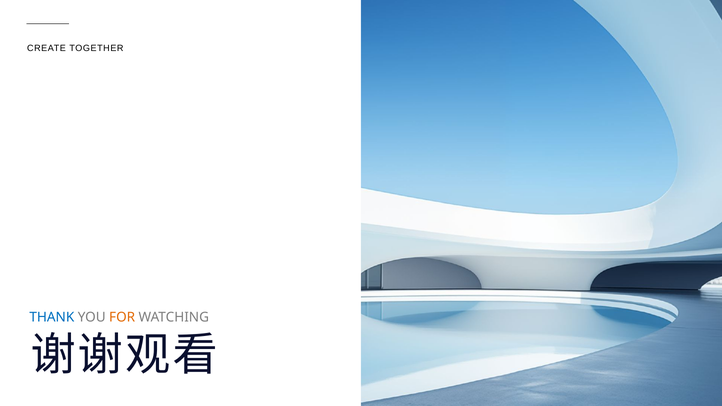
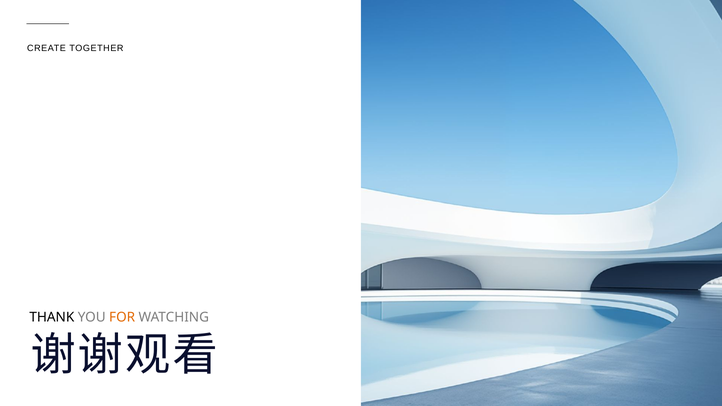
THANK colour: blue -> black
